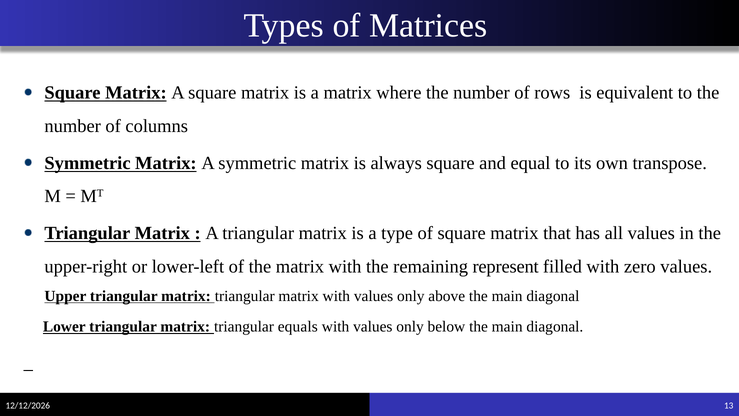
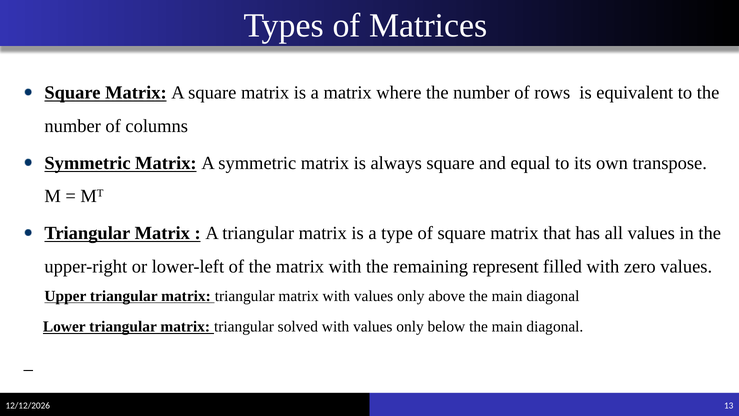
equals: equals -> solved
